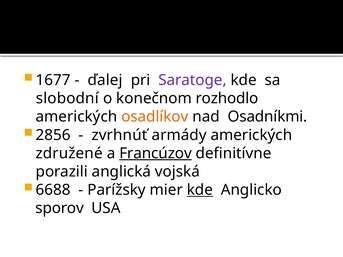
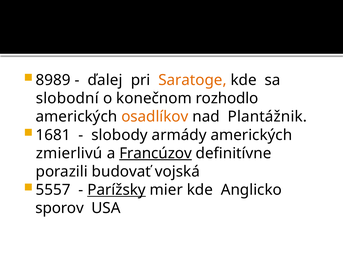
1677: 1677 -> 8989
Saratoge colour: purple -> orange
Osadníkmi: Osadníkmi -> Plantážnik
2856: 2856 -> 1681
zvrhnúť: zvrhnúť -> slobody
združené: združené -> zmierlivú
anglická: anglická -> budovať
6688: 6688 -> 5557
Parížsky underline: none -> present
kde at (200, 190) underline: present -> none
